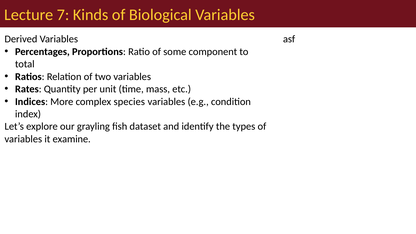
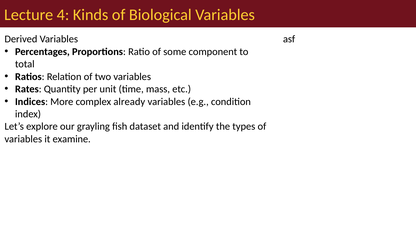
7: 7 -> 4
species: species -> already
